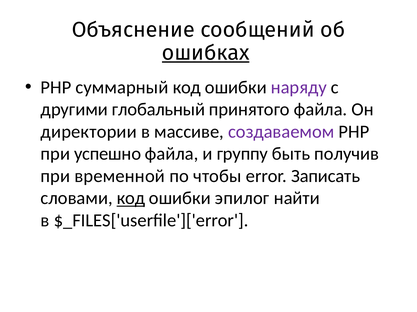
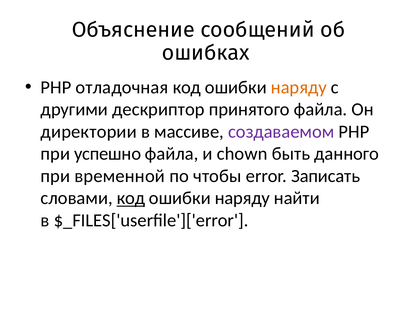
ошибках underline: present -> none
суммарный: суммарный -> отладочная
наряду at (299, 87) colour: purple -> orange
глобальный: глобальный -> дескриптор
группу: группу -> chown
получив: получив -> данного
эпилог at (242, 199): эпилог -> наряду
